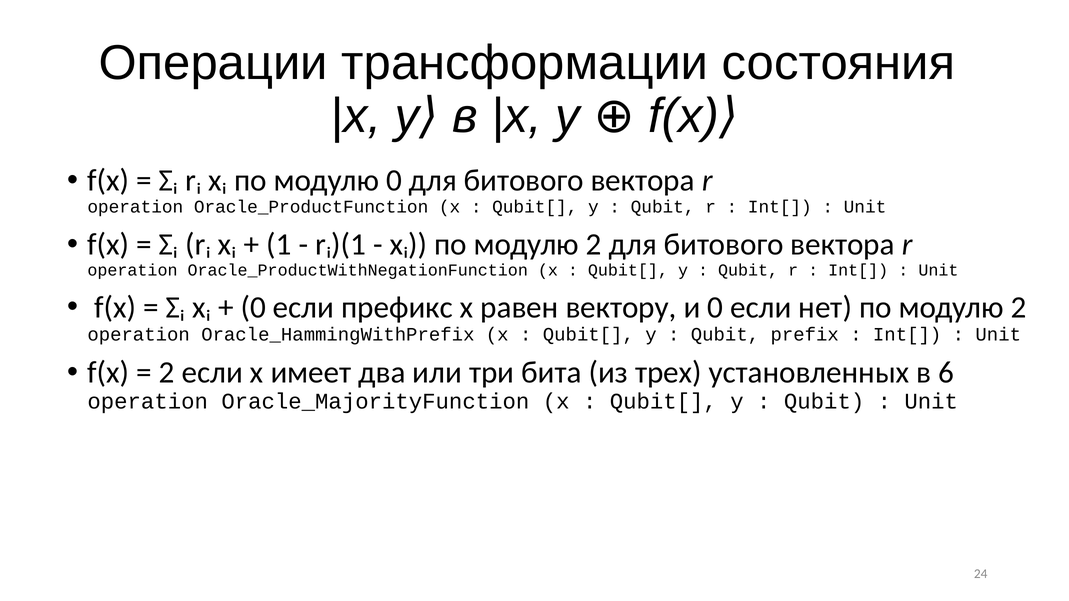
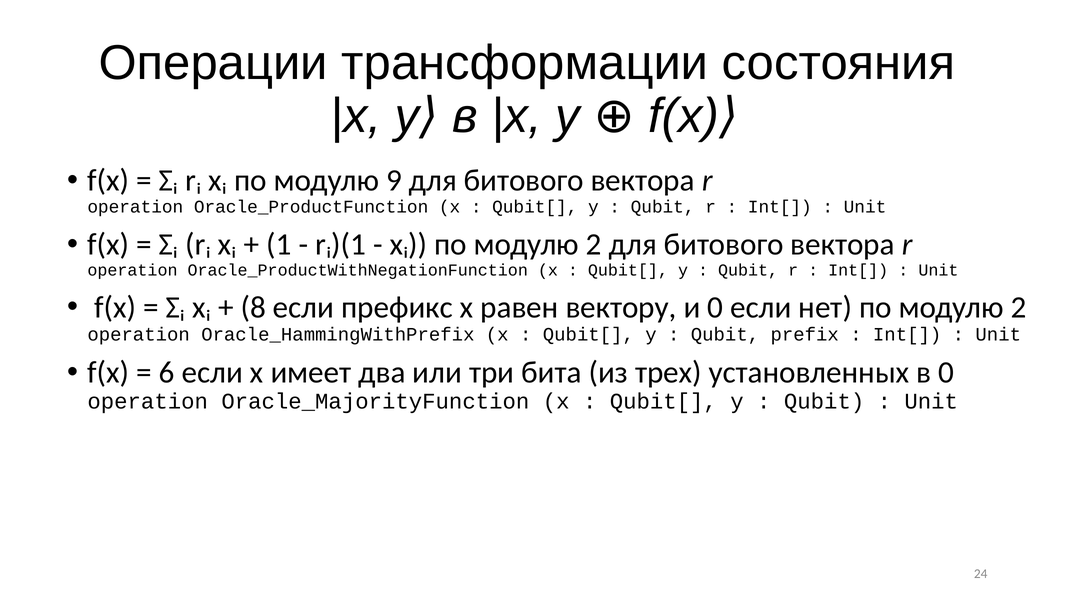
модулю 0: 0 -> 9
0 at (253, 307): 0 -> 8
2 at (167, 373): 2 -> 6
в 6: 6 -> 0
